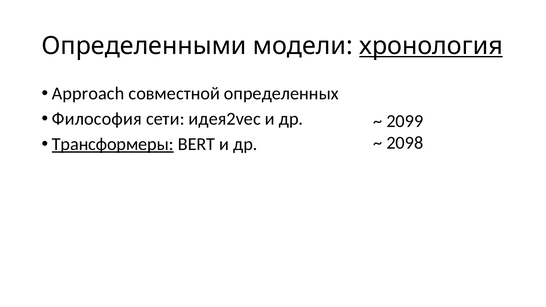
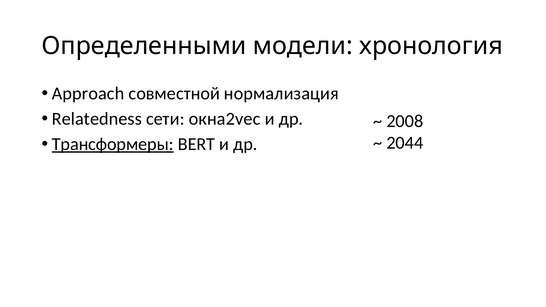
хронология underline: present -> none
определенных: определенных -> нормализация
Философия: Философия -> Relatedness
идея2vec: идея2vec -> окна2vec
2099: 2099 -> 2008
2098: 2098 -> 2044
